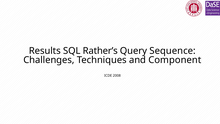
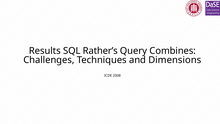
Sequence: Sequence -> Combines
Component: Component -> Dimensions
